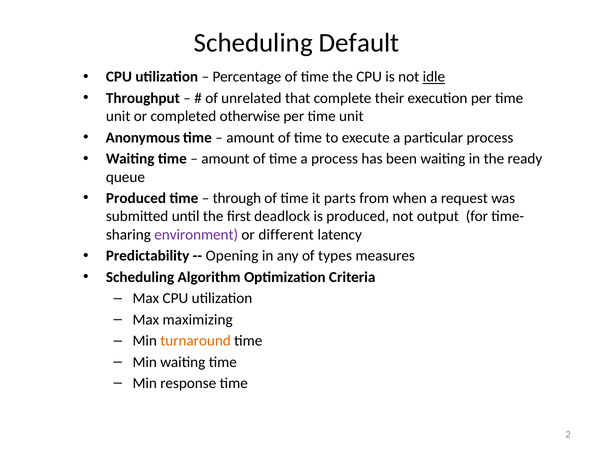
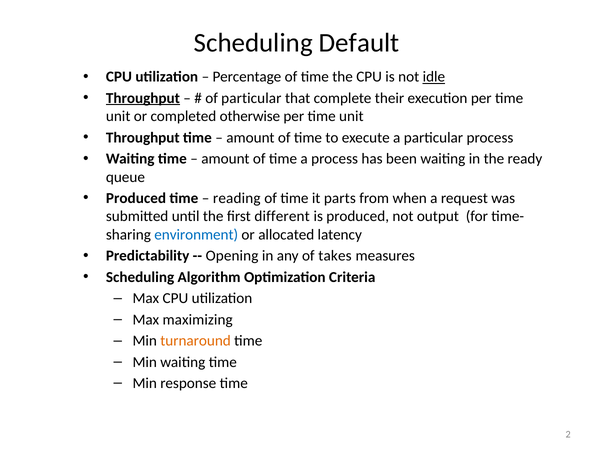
Throughput at (143, 98) underline: none -> present
of unrelated: unrelated -> particular
Anonymous at (143, 138): Anonymous -> Throughput
through: through -> reading
deadlock: deadlock -> different
environment colour: purple -> blue
different: different -> allocated
types: types -> takes
